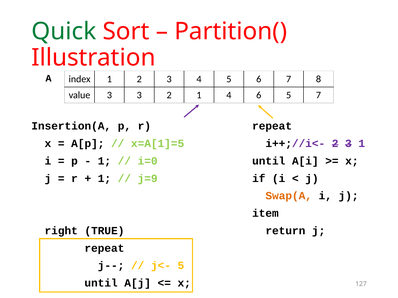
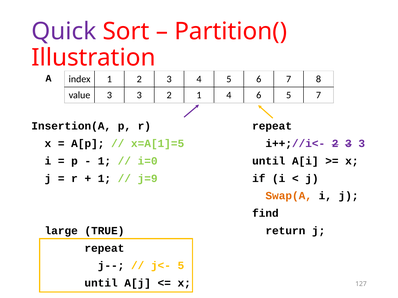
Quick colour: green -> purple
2 3 1: 1 -> 3
item: item -> find
right: right -> large
